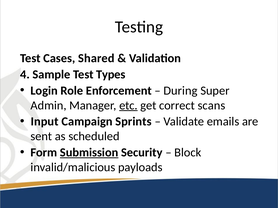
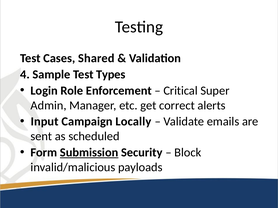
During: During -> Critical
etc underline: present -> none
scans: scans -> alerts
Sprints: Sprints -> Locally
